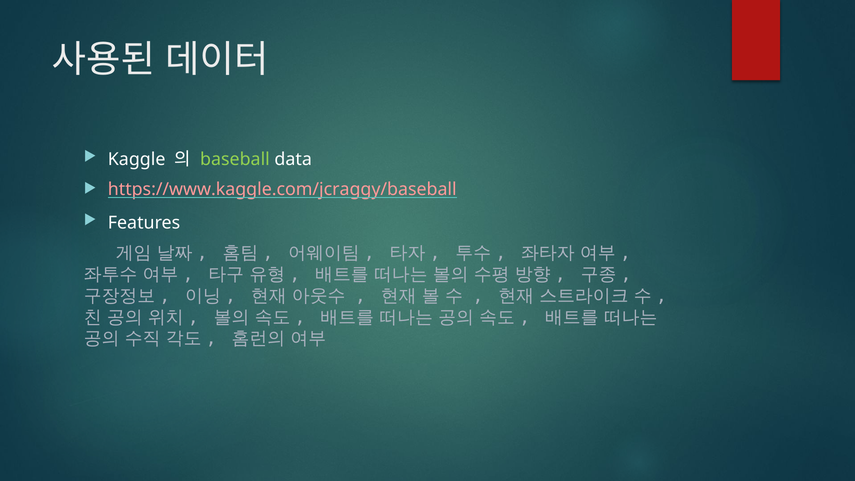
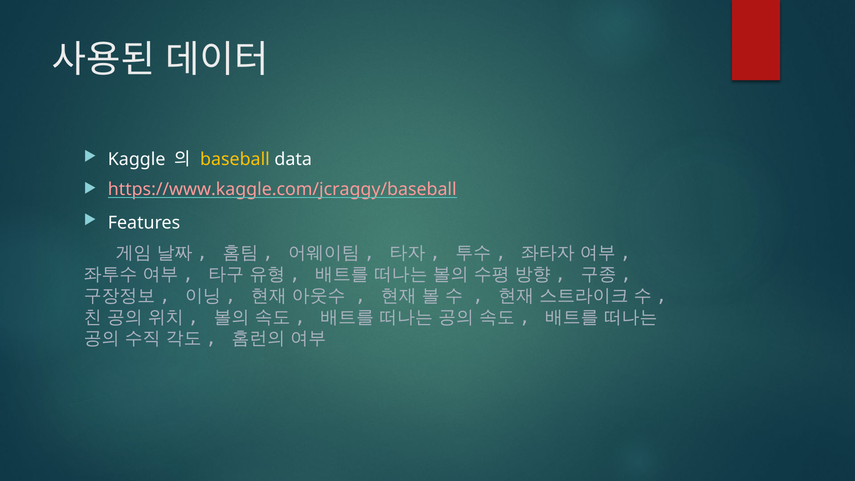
baseball colour: light green -> yellow
